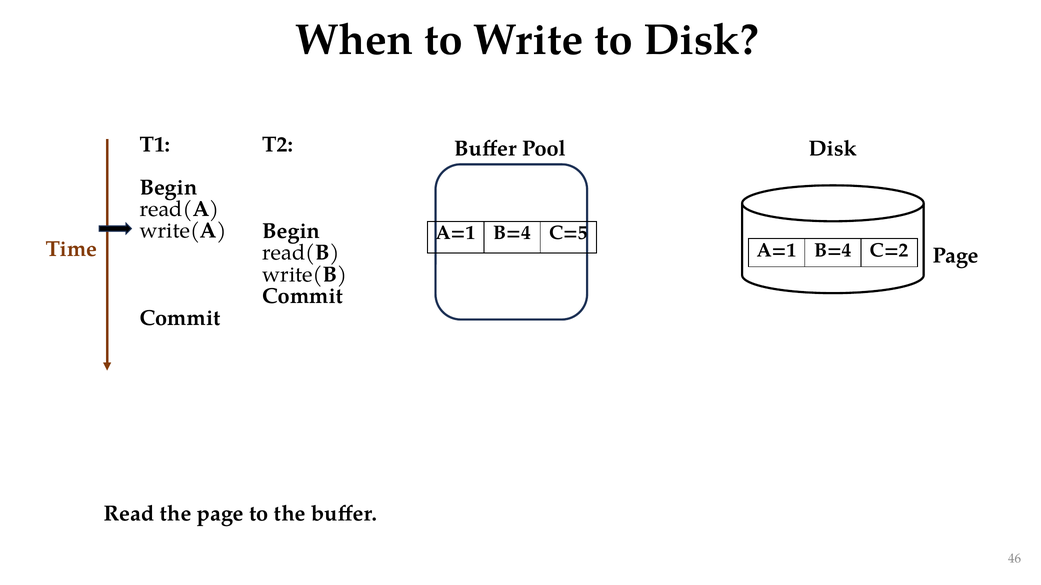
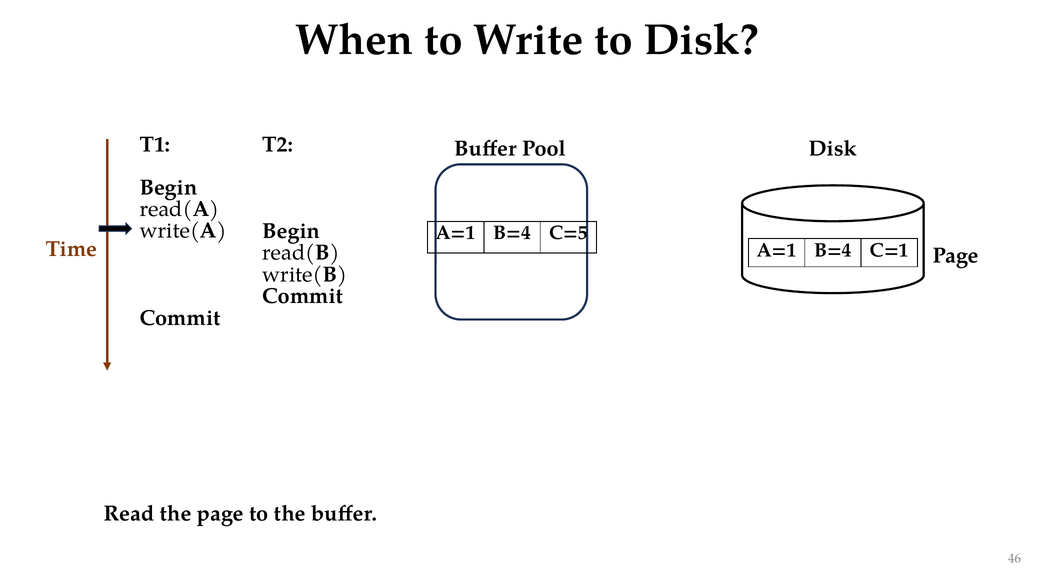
C=2: C=2 -> C=1
